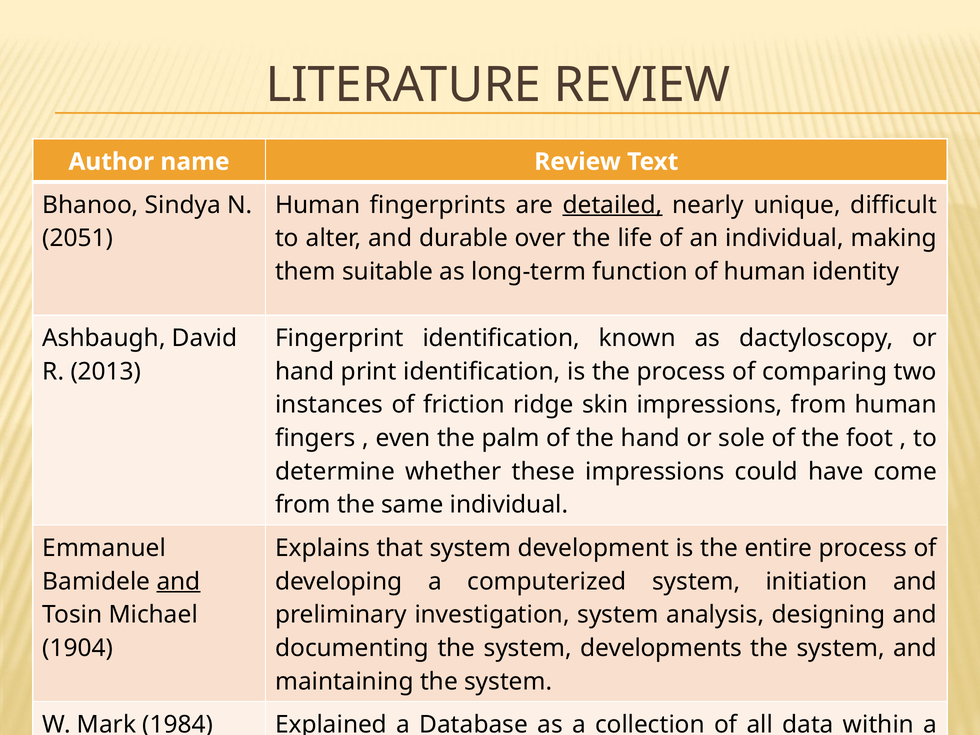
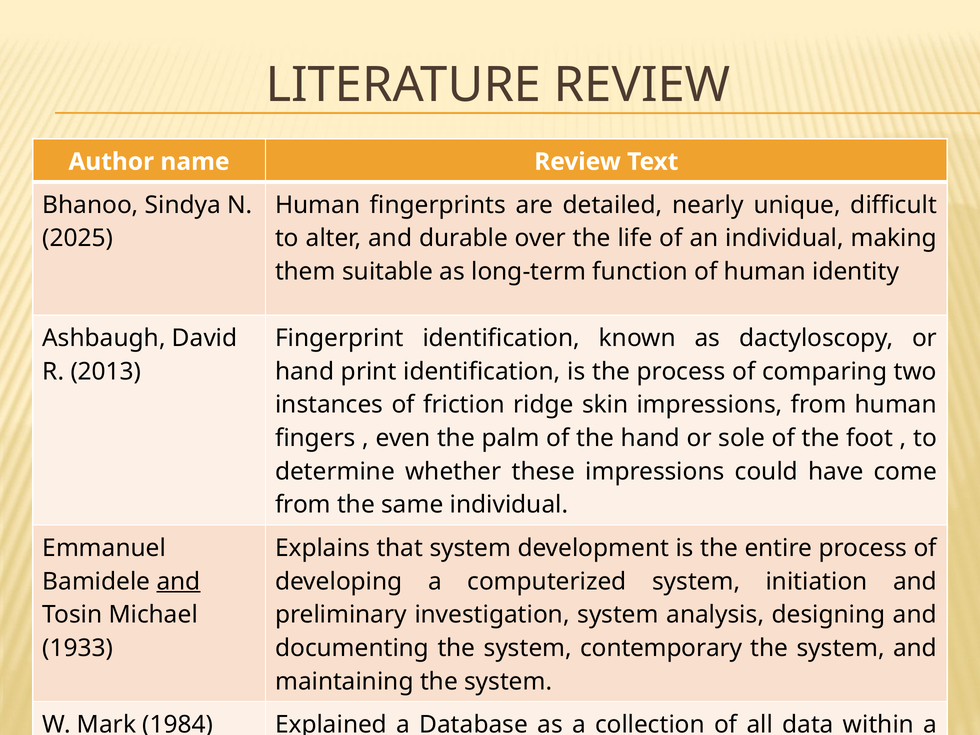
detailed underline: present -> none
2051: 2051 -> 2025
1904: 1904 -> 1933
developments: developments -> contemporary
